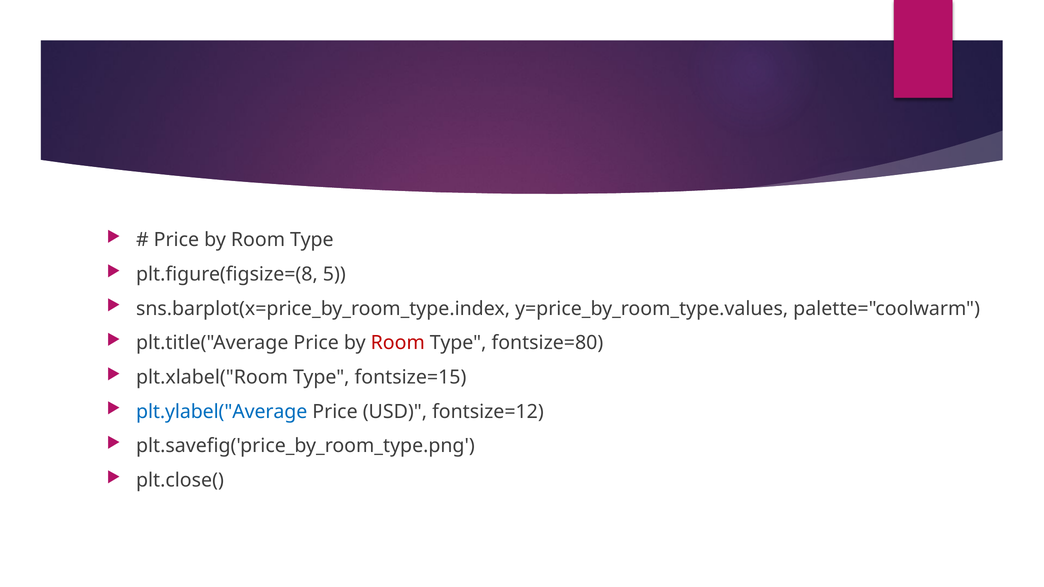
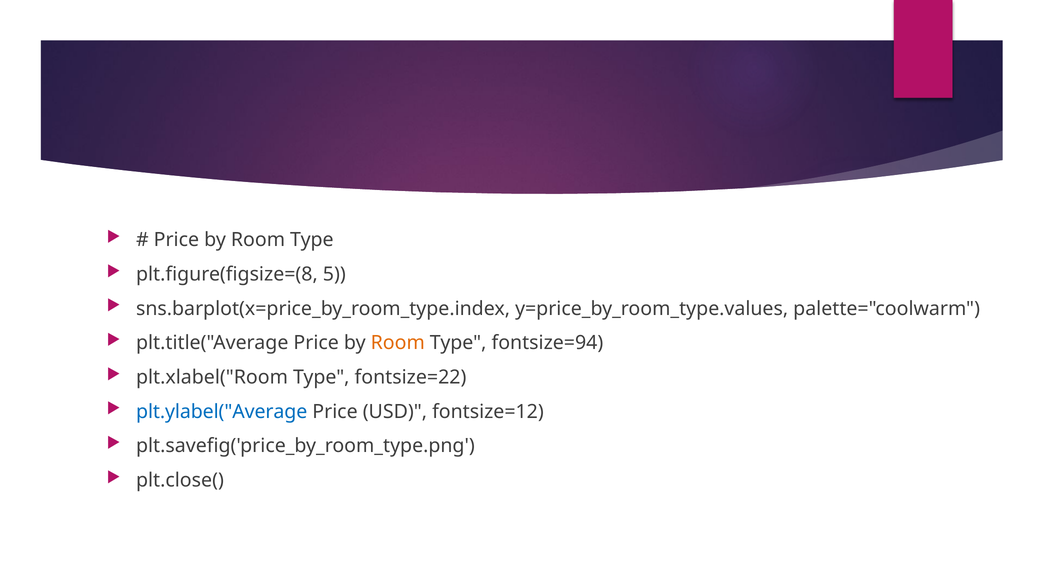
Room at (398, 343) colour: red -> orange
fontsize=80: fontsize=80 -> fontsize=94
fontsize=15: fontsize=15 -> fontsize=22
